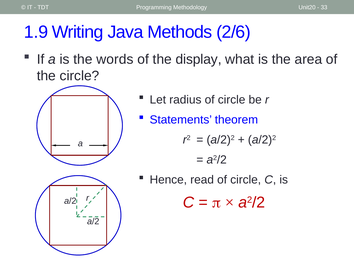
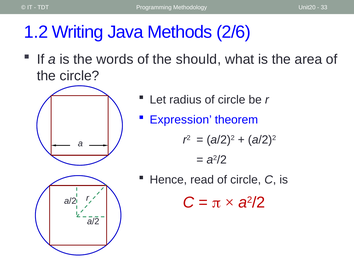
1.9: 1.9 -> 1.2
display: display -> should
Statements: Statements -> Expression
